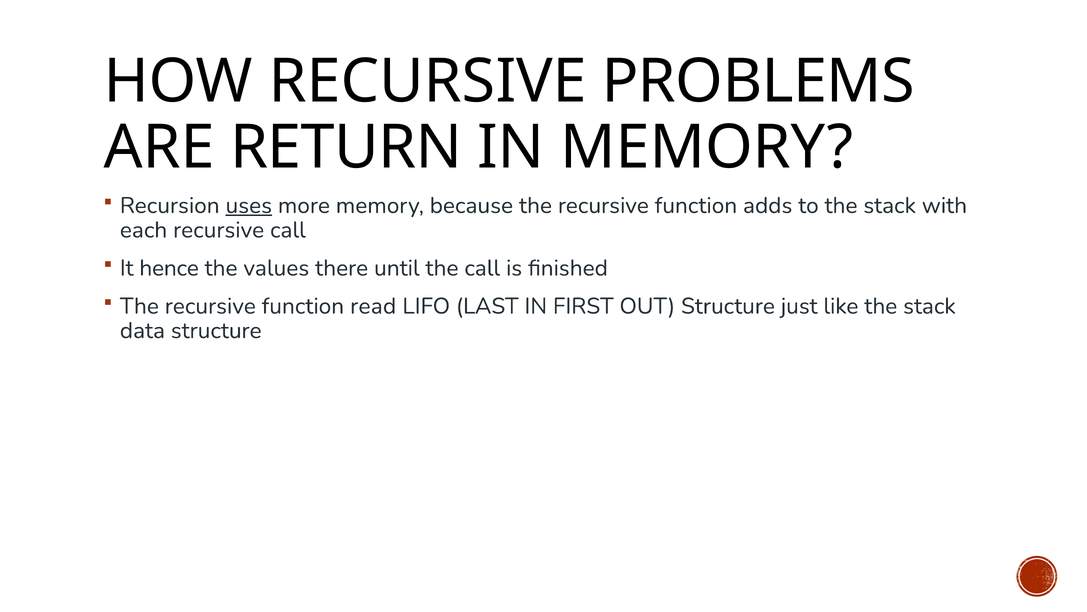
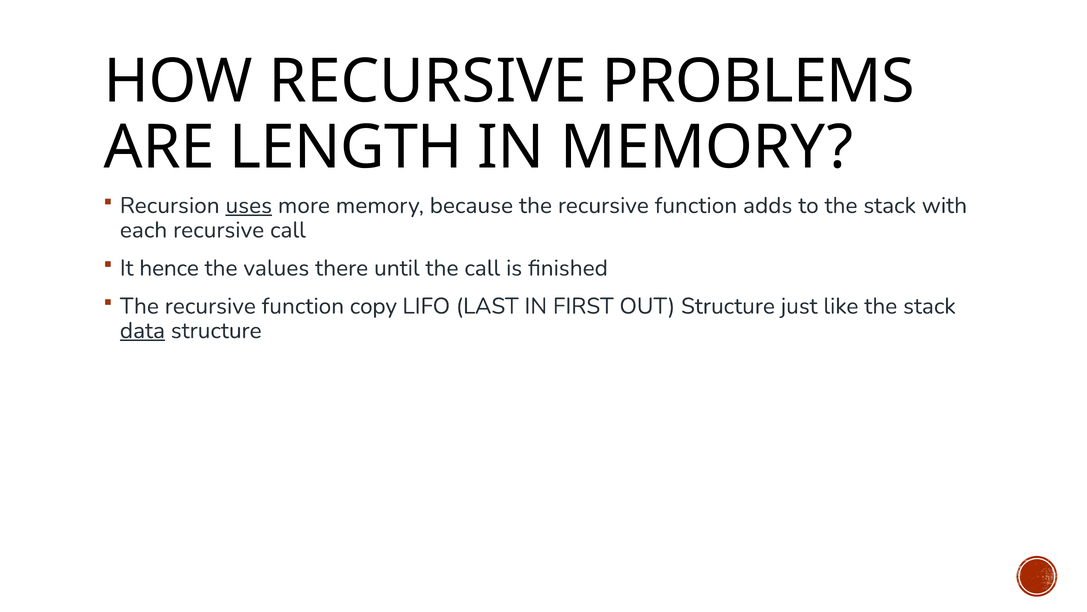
RETURN: RETURN -> LENGTH
read: read -> copy
data underline: none -> present
